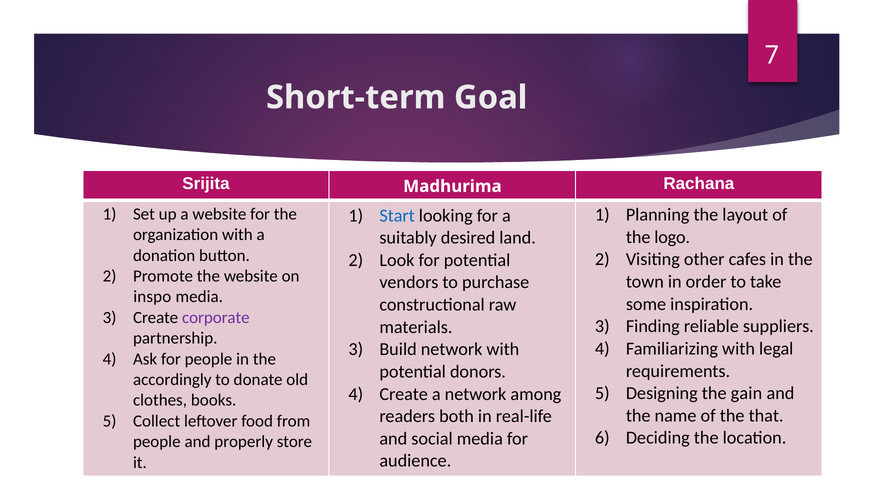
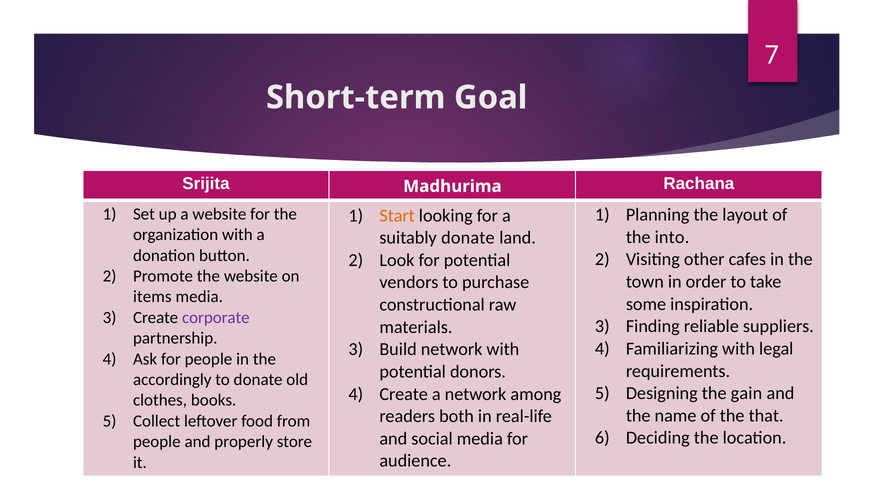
Start colour: blue -> orange
logo: logo -> into
suitably desired: desired -> donate
inspo: inspo -> items
